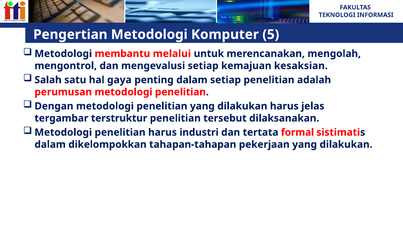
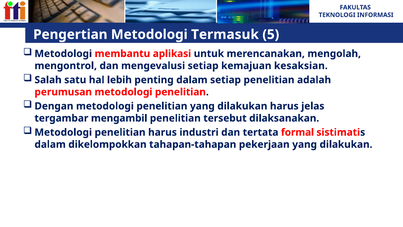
Komputer: Komputer -> Termasuk
melalui: melalui -> aplikasi
gaya: gaya -> lebih
terstruktur: terstruktur -> mengambil
